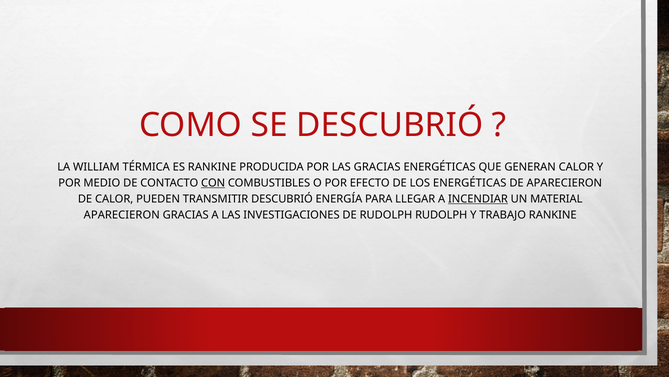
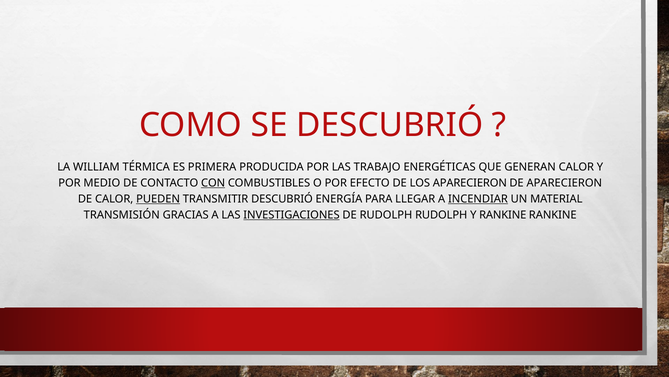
ES RANKINE: RANKINE -> PRIMERA
LAS GRACIAS: GRACIAS -> TRABAJO
LOS ENERGÉTICAS: ENERGÉTICAS -> APARECIERON
PUEDEN underline: none -> present
APARECIERON at (122, 215): APARECIERON -> TRANSMISIÓN
INVESTIGACIONES underline: none -> present
Y TRABAJO: TRABAJO -> RANKINE
